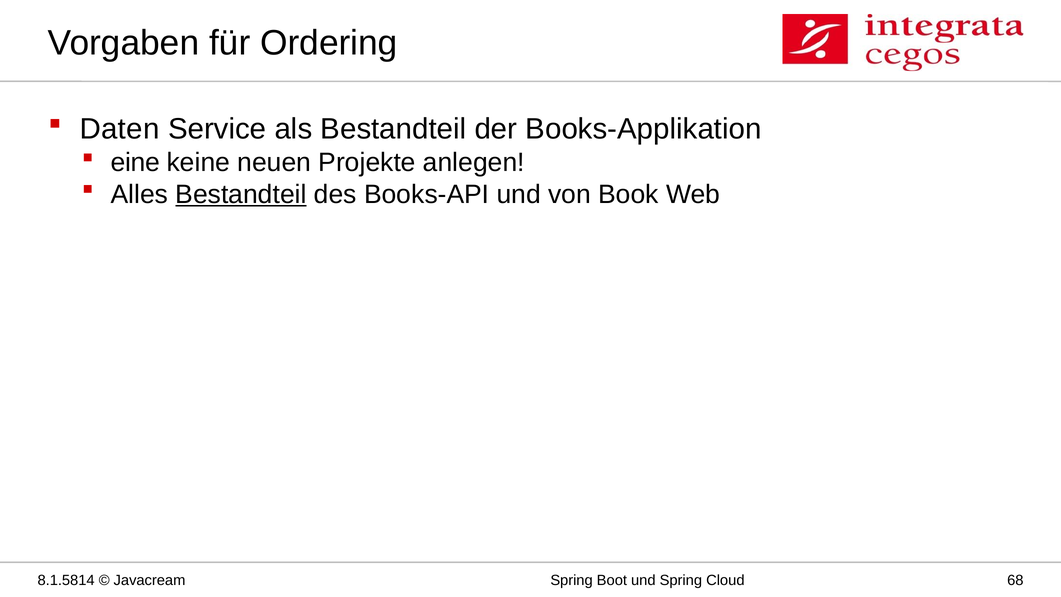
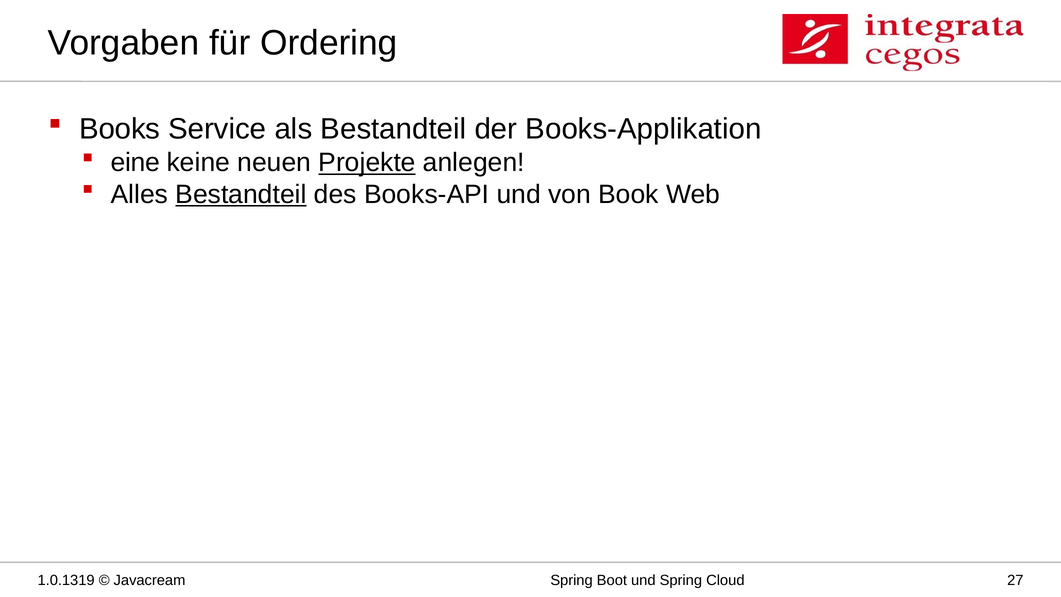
Daten: Daten -> Books
Projekte underline: none -> present
8.1.5814: 8.1.5814 -> 1.0.1319
68: 68 -> 27
